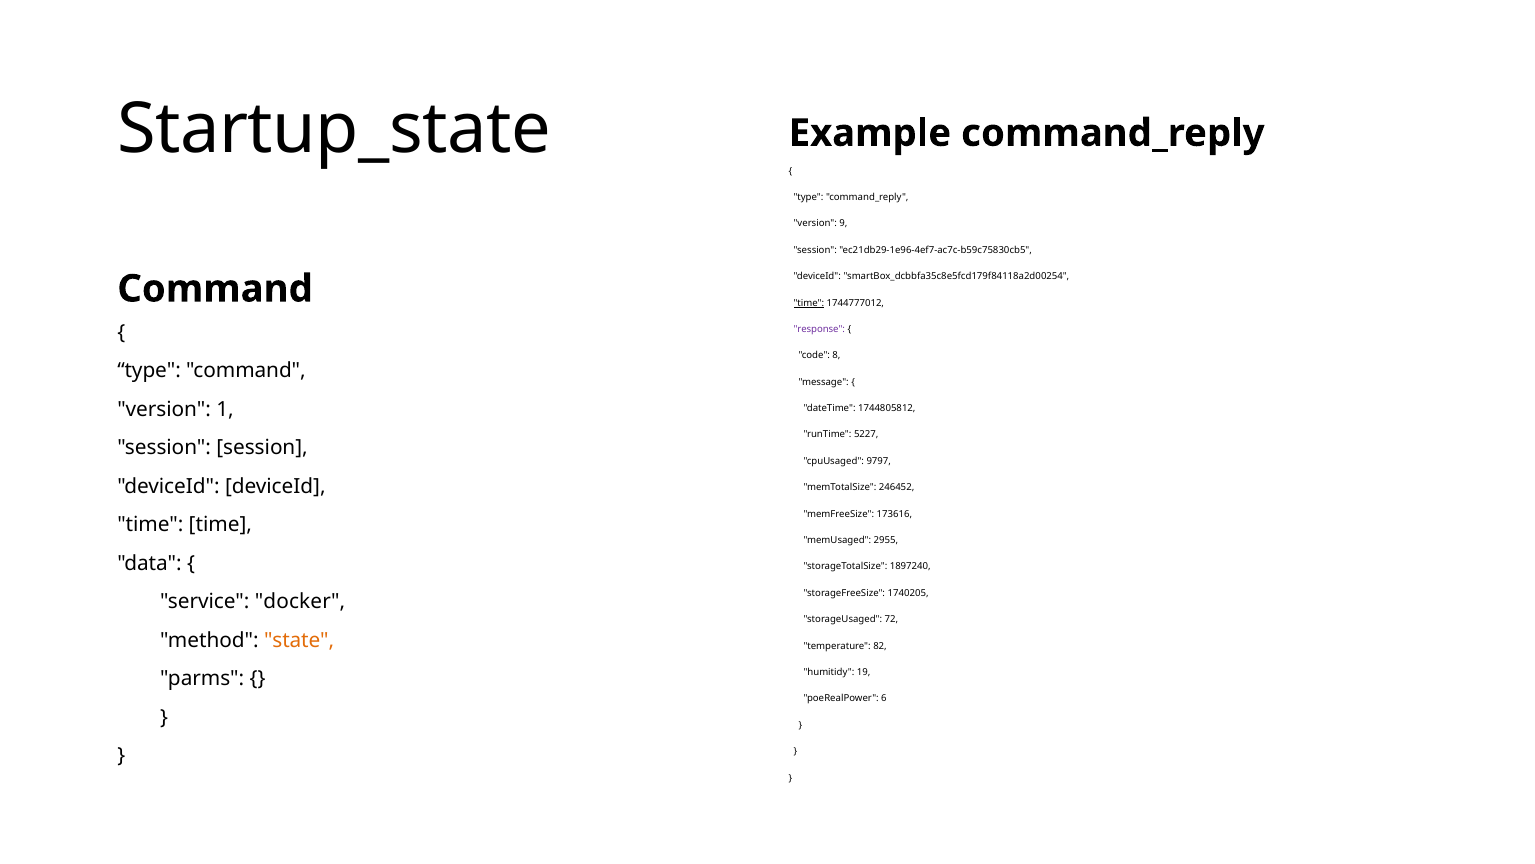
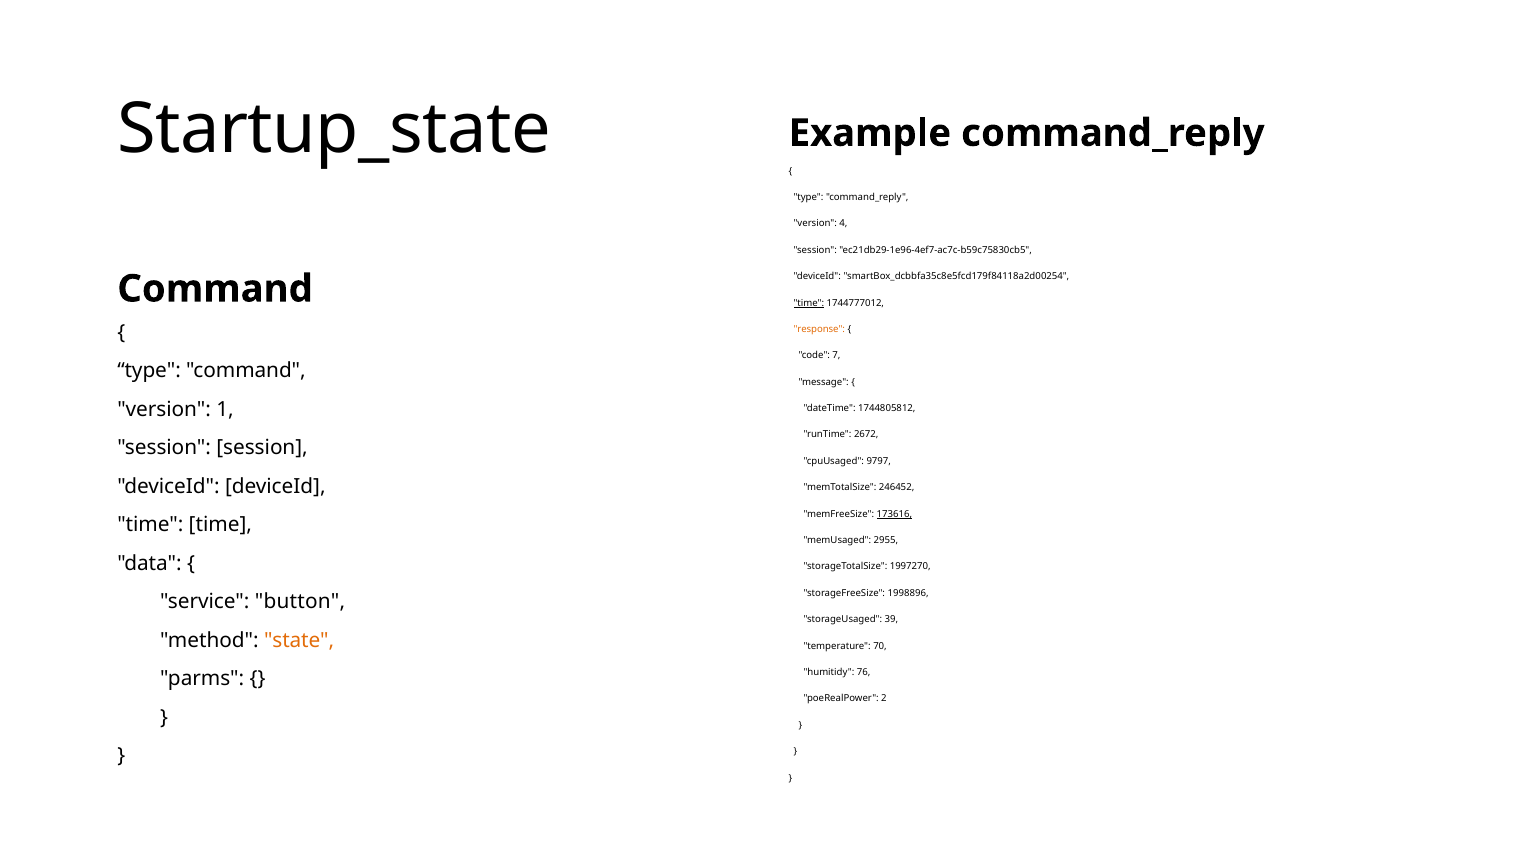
9: 9 -> 4
response colour: purple -> orange
8: 8 -> 7
5227: 5227 -> 2672
173616 underline: none -> present
1897240: 1897240 -> 1997270
1740205: 1740205 -> 1998896
docker: docker -> button
72: 72 -> 39
82: 82 -> 70
19: 19 -> 76
6: 6 -> 2
